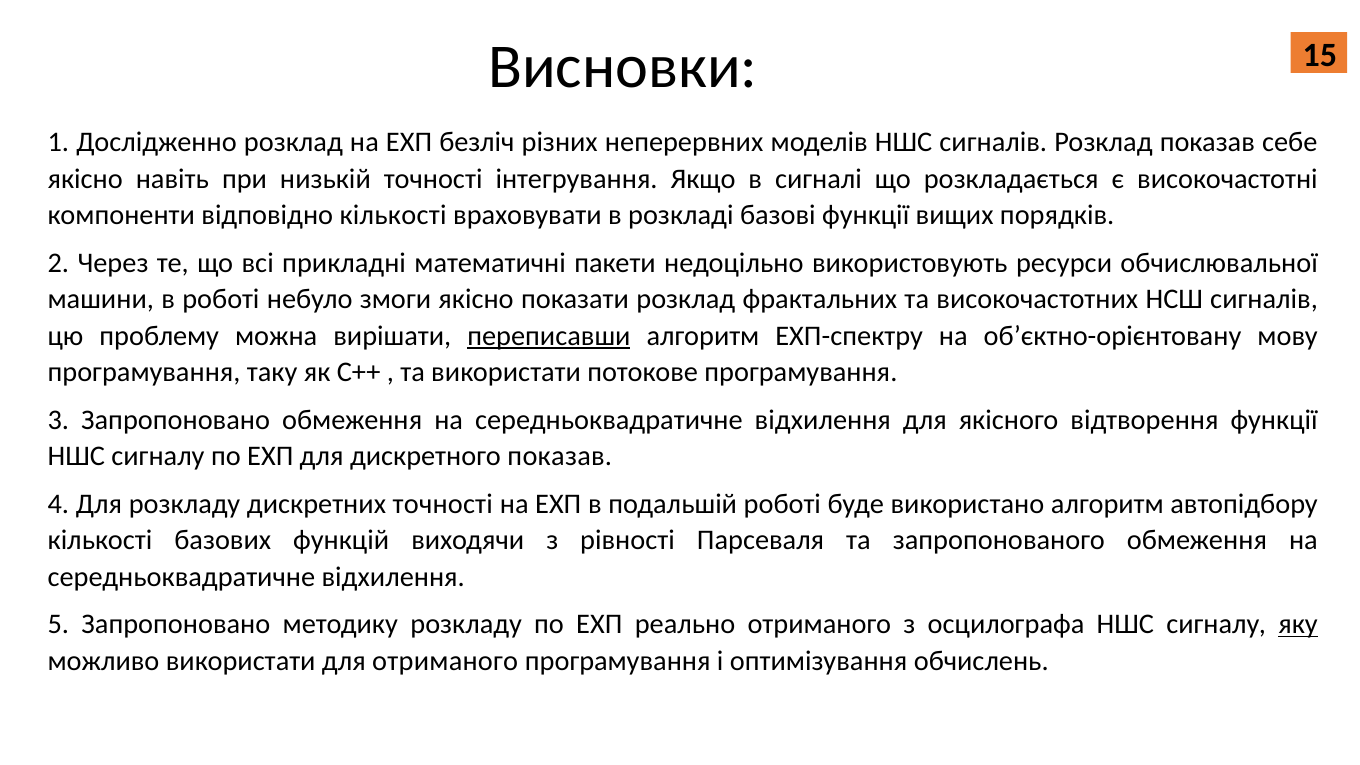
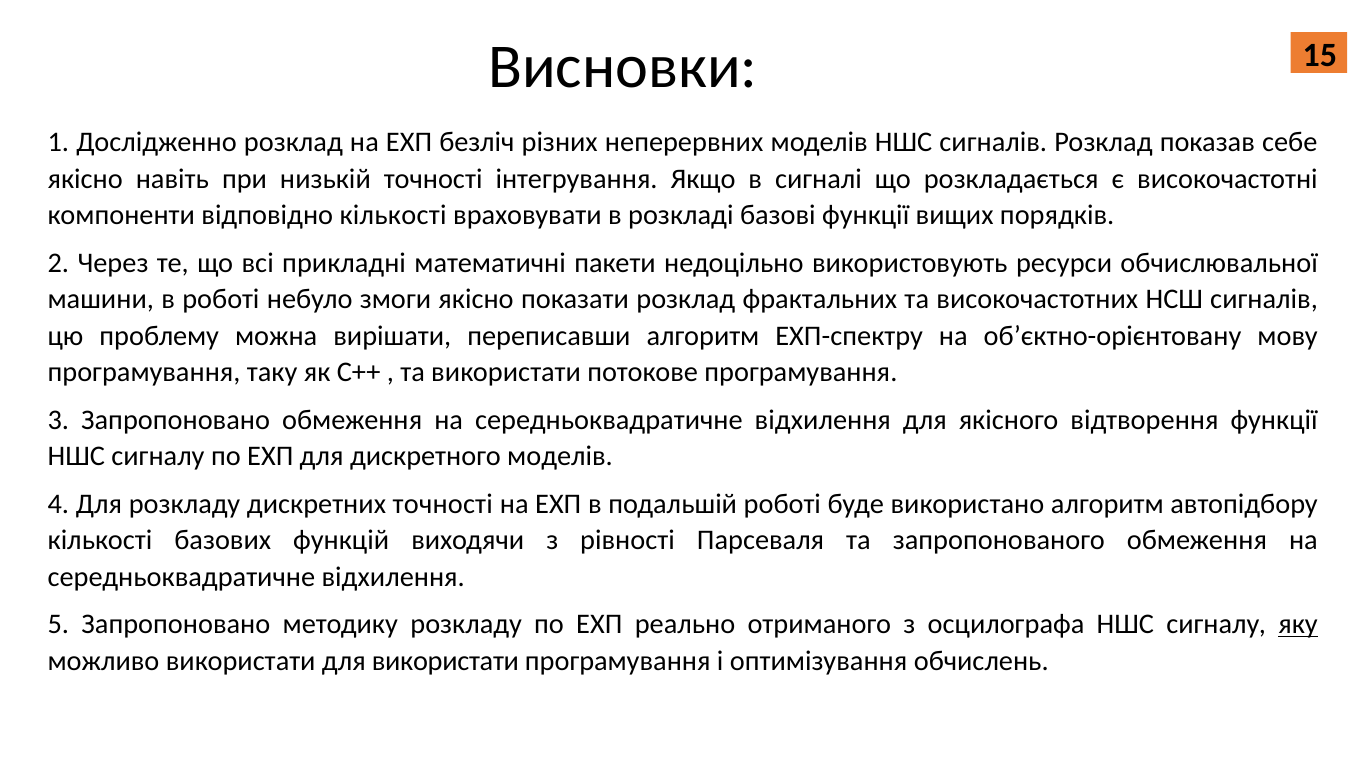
переписавши underline: present -> none
дискретного показав: показав -> моделів
для отриманого: отриманого -> використати
